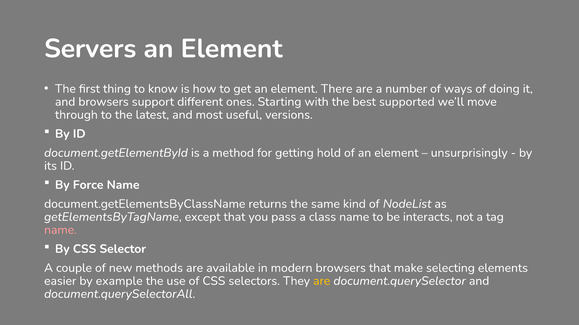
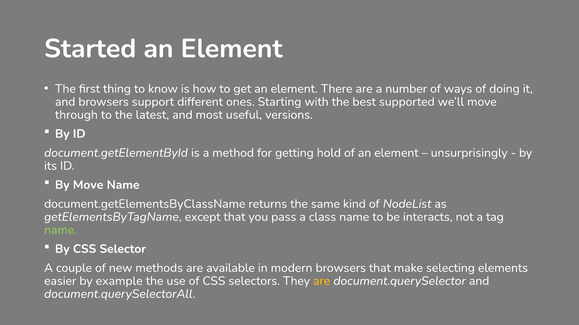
Servers: Servers -> Started
By Force: Force -> Move
name at (61, 230) colour: pink -> light green
